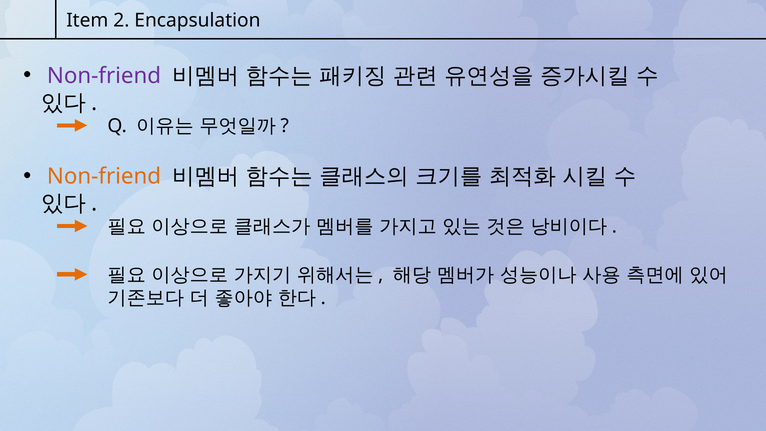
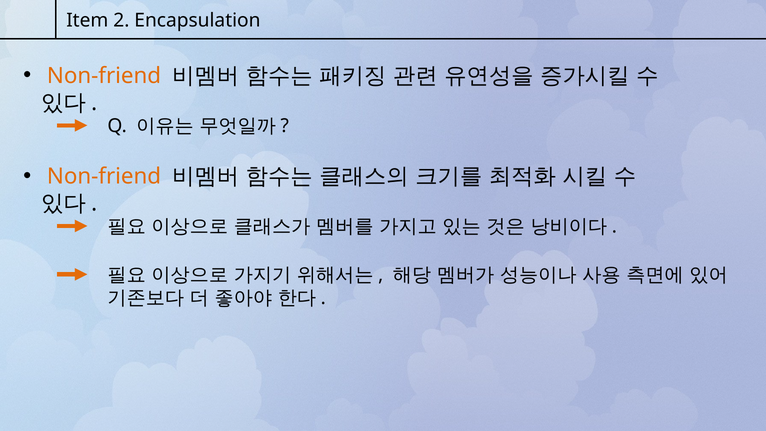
Non-friend at (104, 76) colour: purple -> orange
